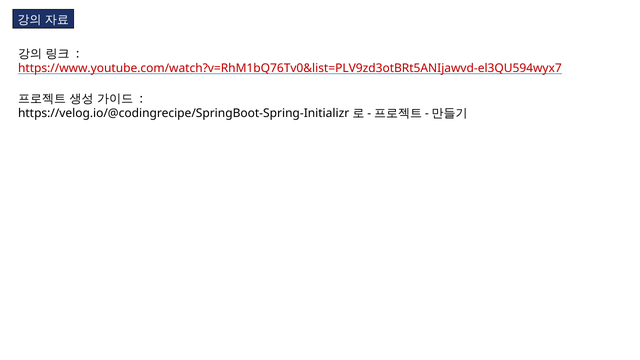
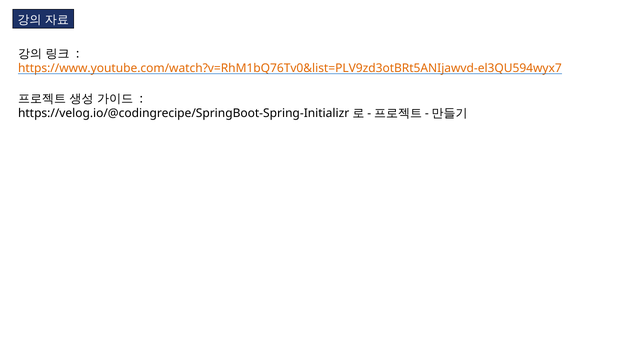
https://www.youtube.com/watch?v=RhM1bQ76Tv0&list=PLV9zd3otBRt5ANIjawvd-el3QU594wyx7 colour: red -> orange
